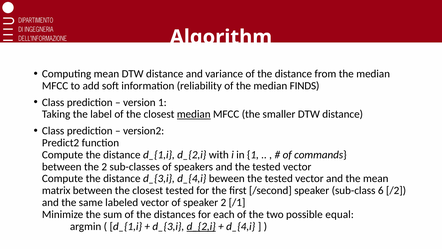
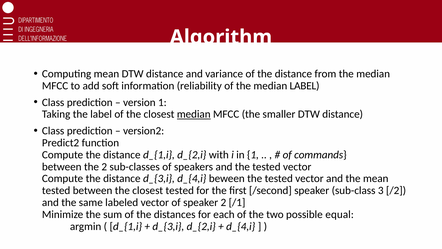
median FINDS: FINDS -> LABEL
matrix at (56, 190): matrix -> tested
6: 6 -> 3
d_{2,i at (201, 226) underline: present -> none
